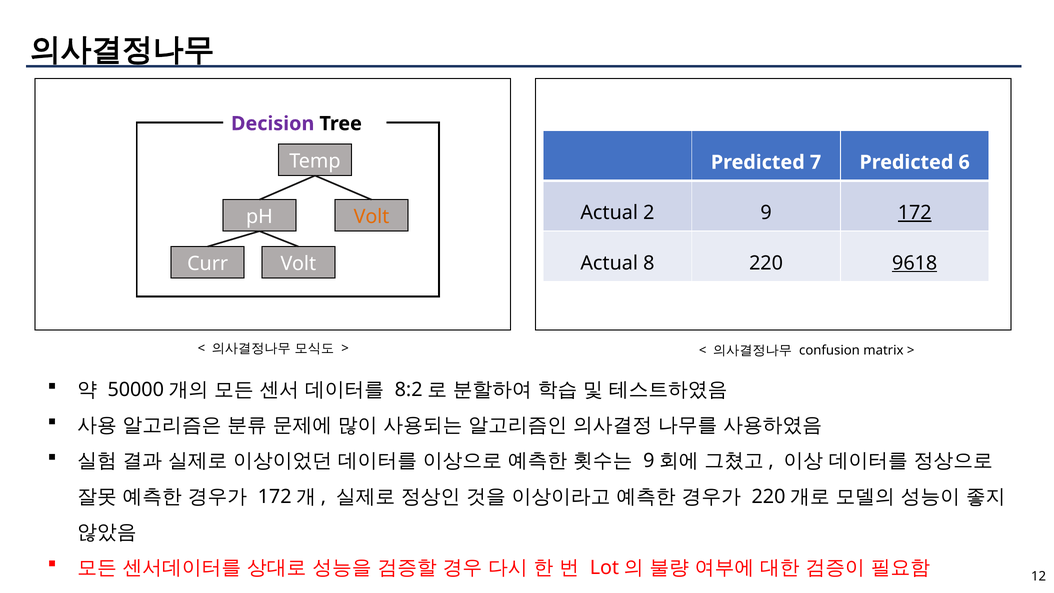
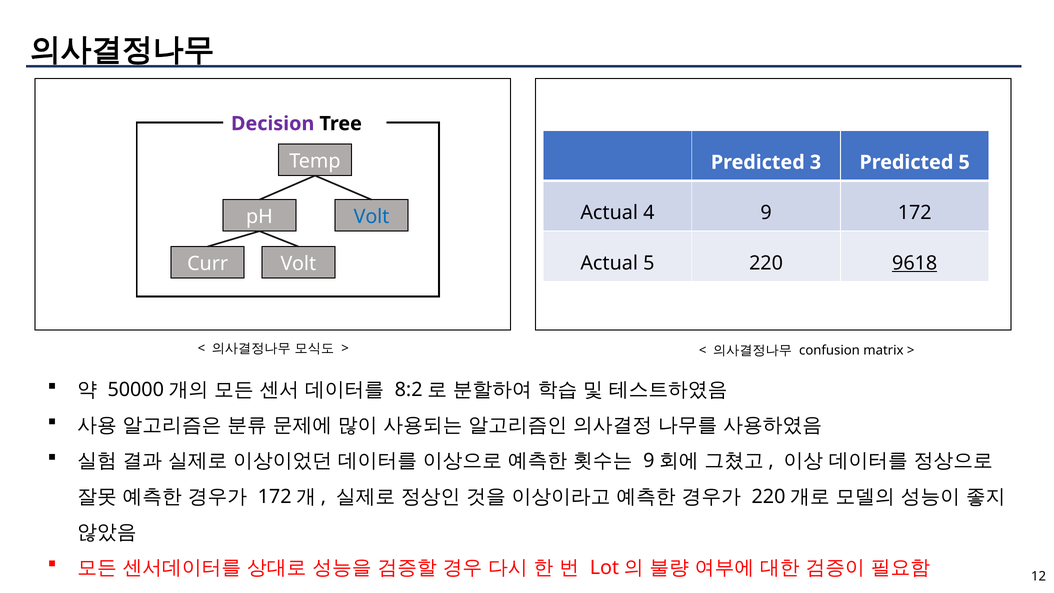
7: 7 -> 3
Predicted 6: 6 -> 5
2: 2 -> 4
172 underline: present -> none
Volt at (372, 217) colour: orange -> blue
Actual 8: 8 -> 5
